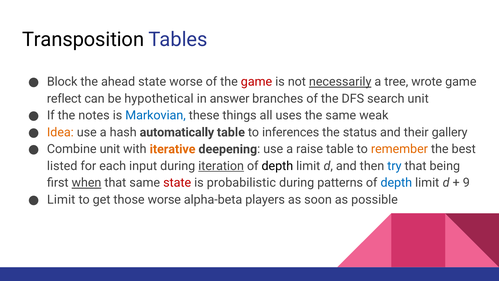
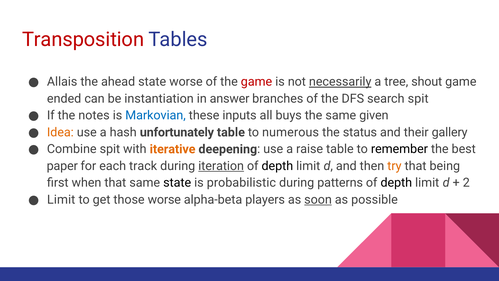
Transposition colour: black -> red
Block: Block -> Allais
wrote: wrote -> shout
reflect: reflect -> ended
hypothetical: hypothetical -> instantiation
search unit: unit -> spit
things: things -> inputs
uses: uses -> buys
weak: weak -> given
automatically: automatically -> unfortunately
inferences: inferences -> numerous
Combine unit: unit -> spit
remember colour: orange -> black
listed: listed -> paper
input: input -> track
try colour: blue -> orange
when underline: present -> none
state at (177, 183) colour: red -> black
depth at (396, 183) colour: blue -> black
9: 9 -> 2
soon underline: none -> present
